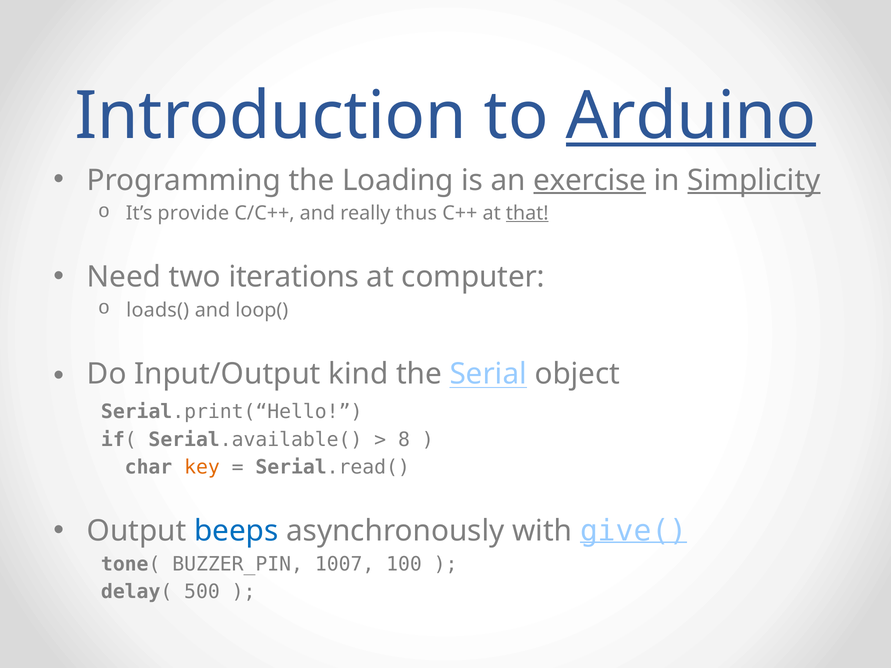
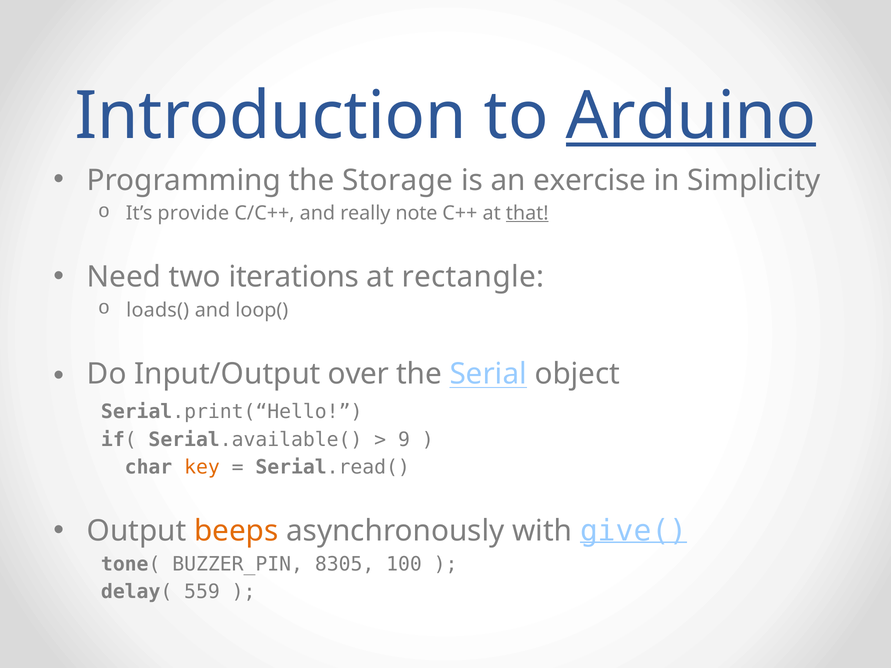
Loading: Loading -> Storage
exercise underline: present -> none
Simplicity underline: present -> none
thus: thus -> note
computer: computer -> rectangle
kind: kind -> over
8: 8 -> 9
beeps colour: blue -> orange
1007: 1007 -> 8305
500: 500 -> 559
